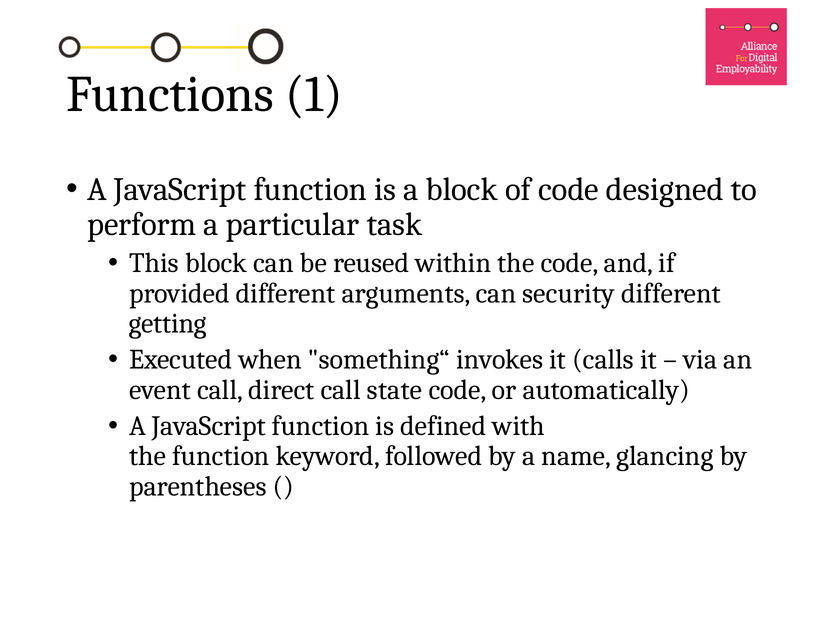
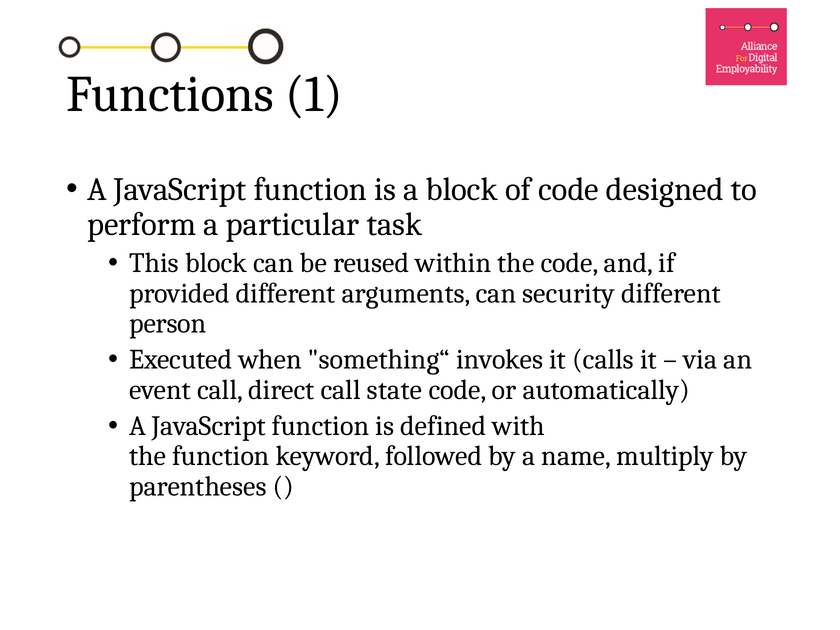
getting: getting -> person
glancing: glancing -> multiply
